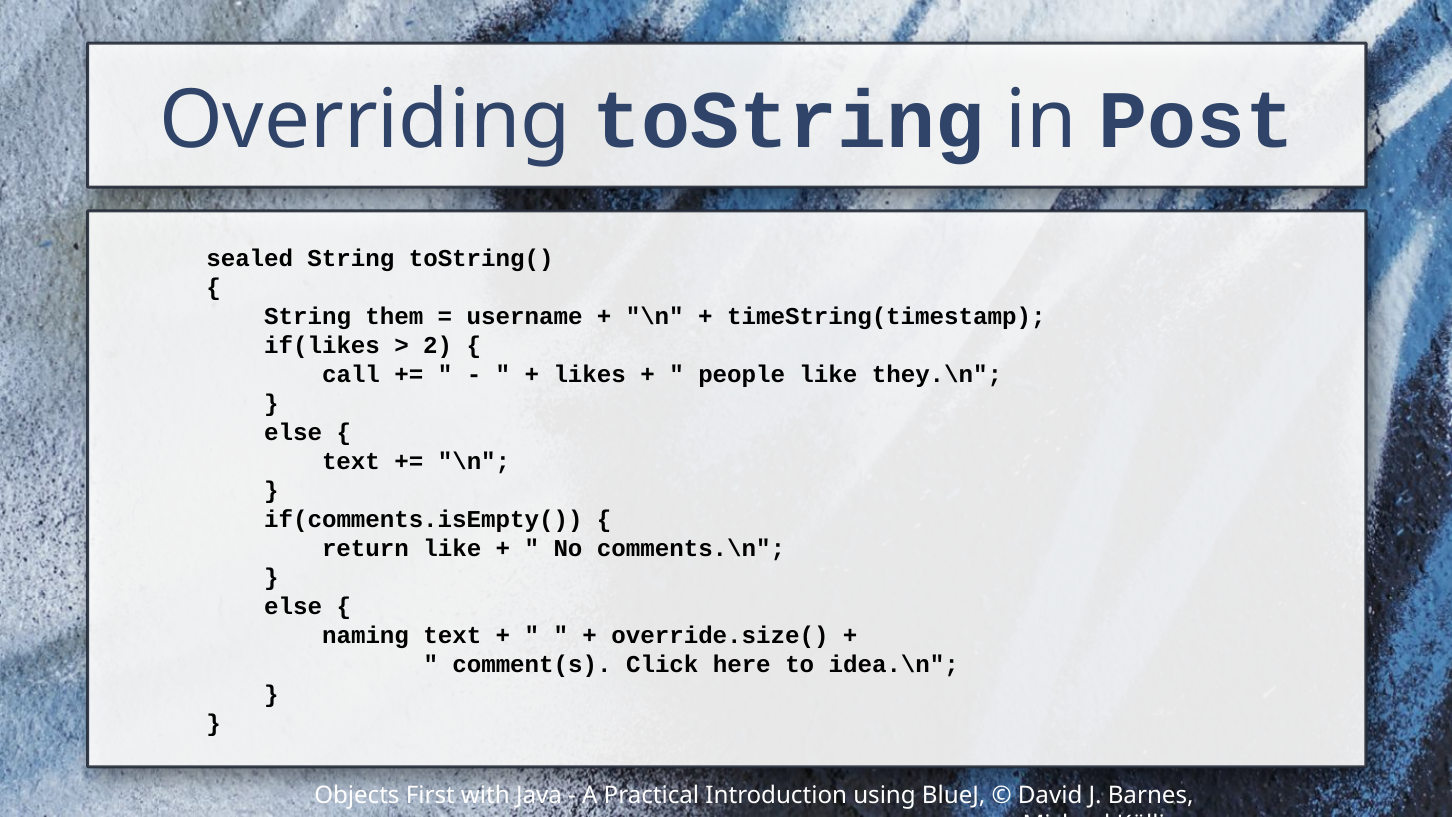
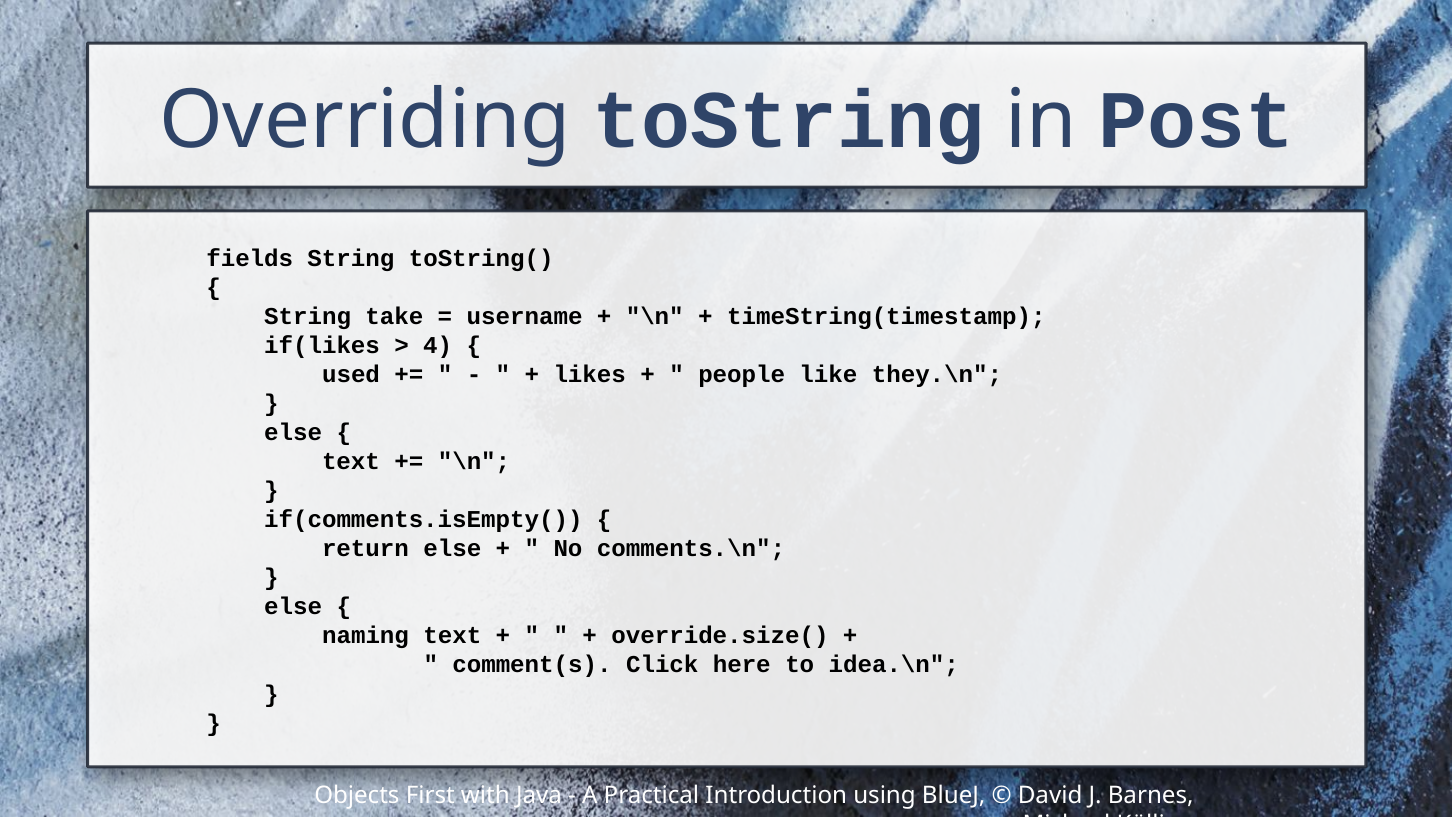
sealed: sealed -> fields
them: them -> take
2: 2 -> 4
call: call -> used
return like: like -> else
